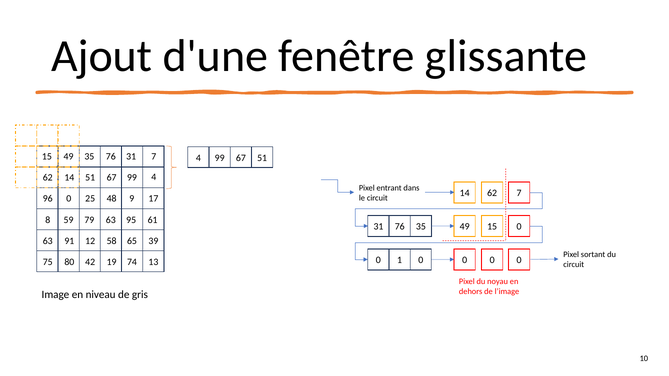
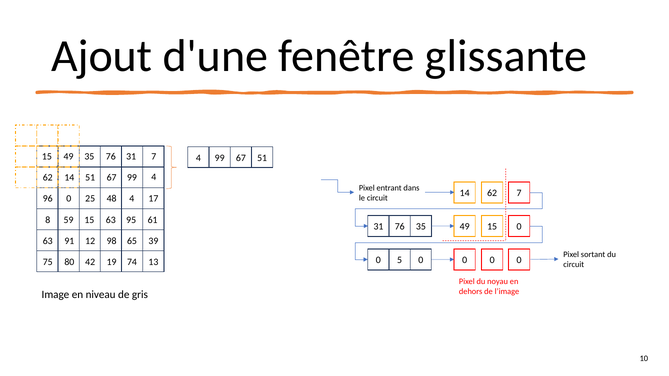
48 9: 9 -> 4
59 79: 79 -> 15
58: 58 -> 98
1: 1 -> 5
